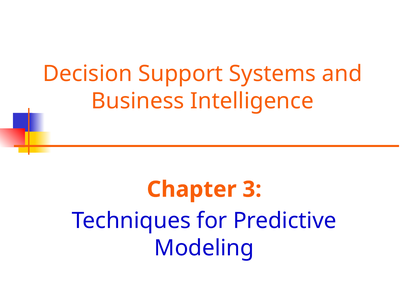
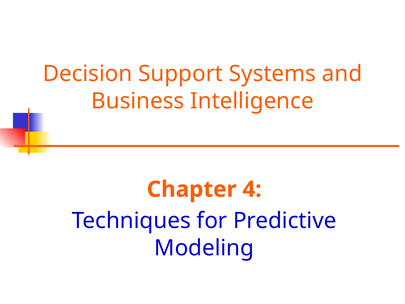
3: 3 -> 4
